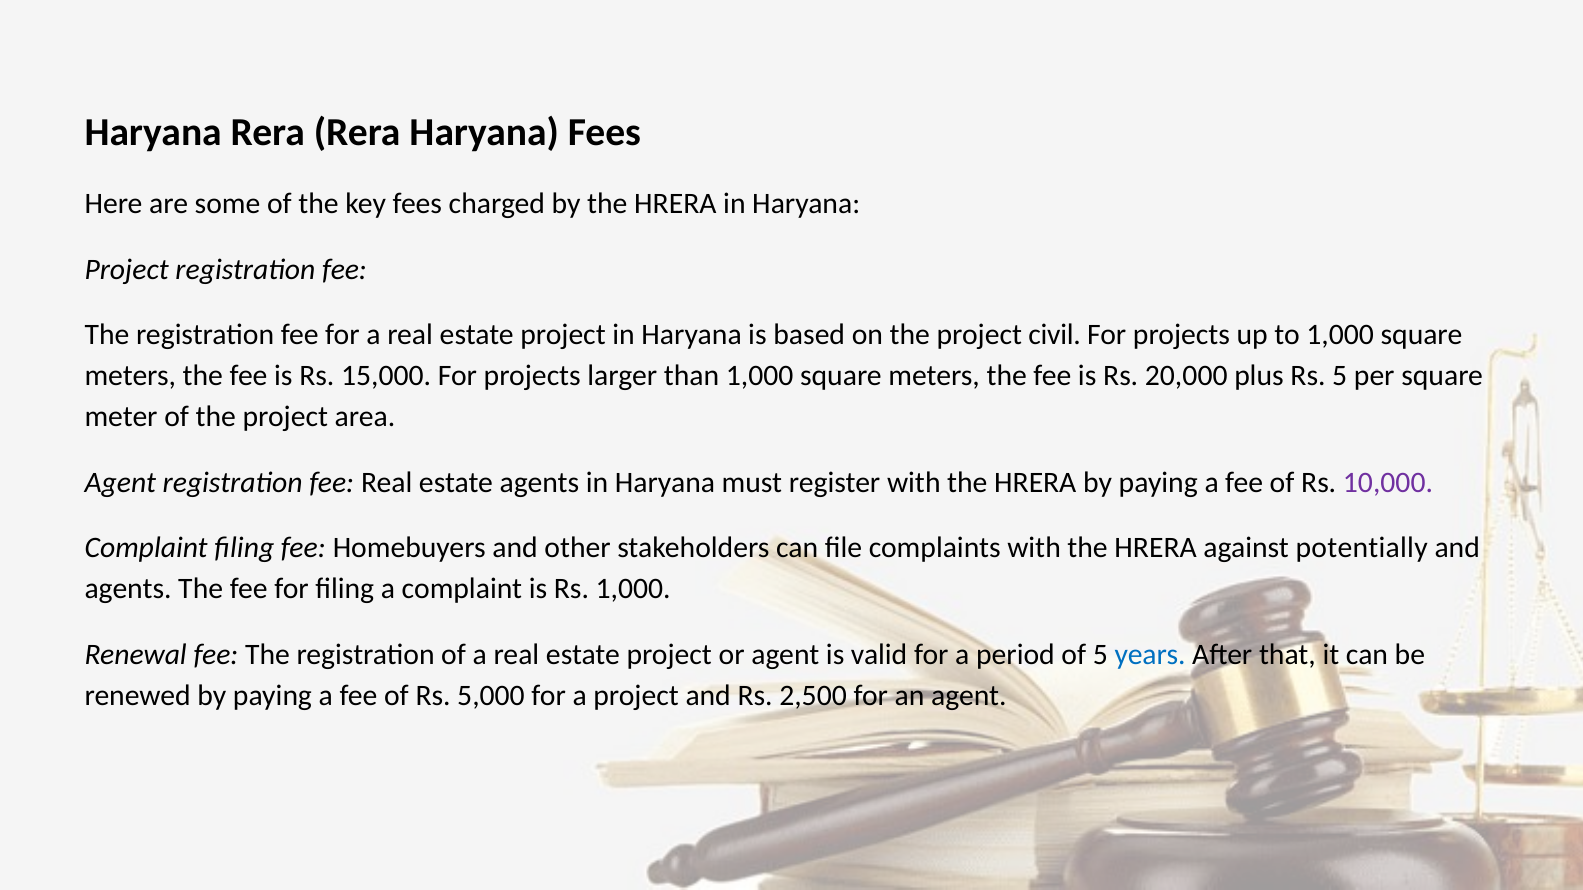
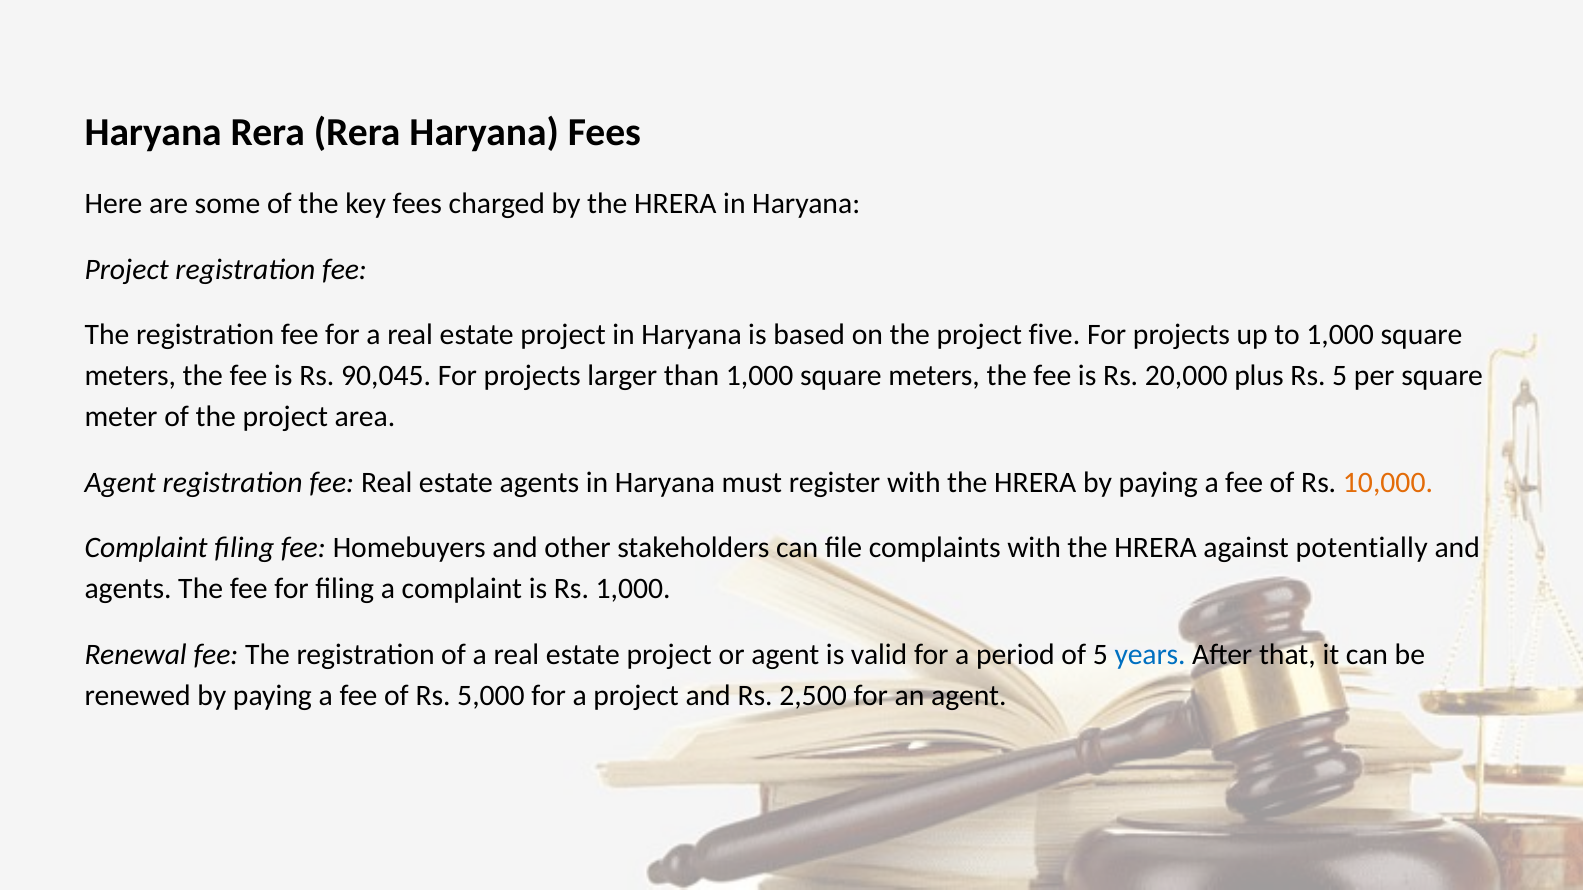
civil: civil -> five
15,000: 15,000 -> 90,045
10,000 colour: purple -> orange
